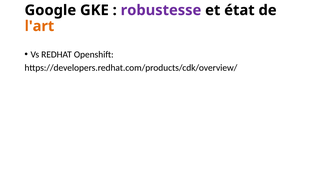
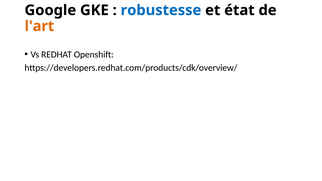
robustesse colour: purple -> blue
